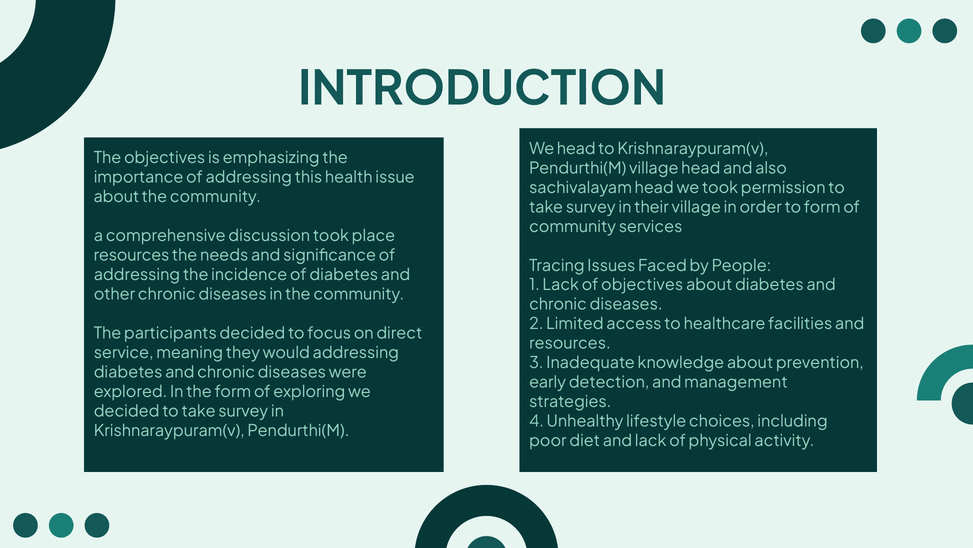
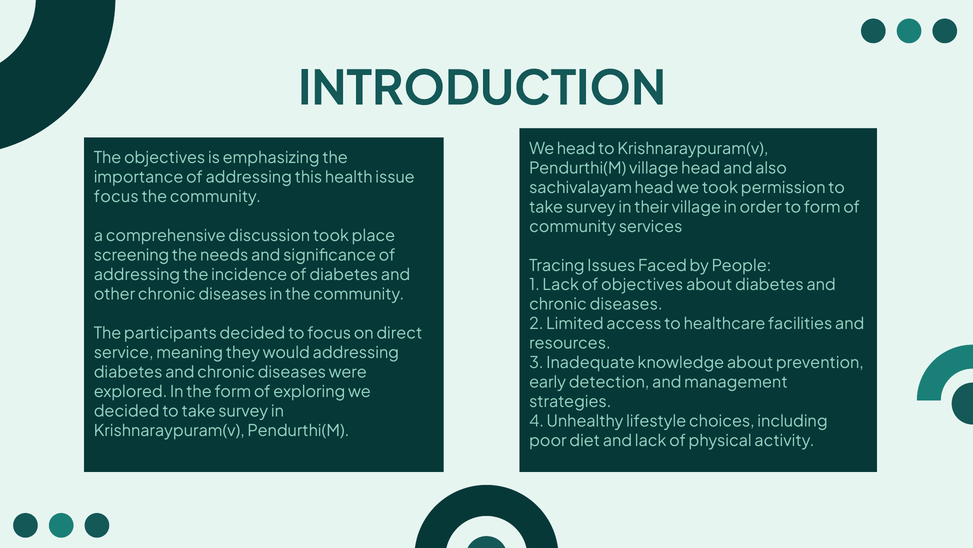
about at (116, 197): about -> focus
resources at (132, 255): resources -> screening
